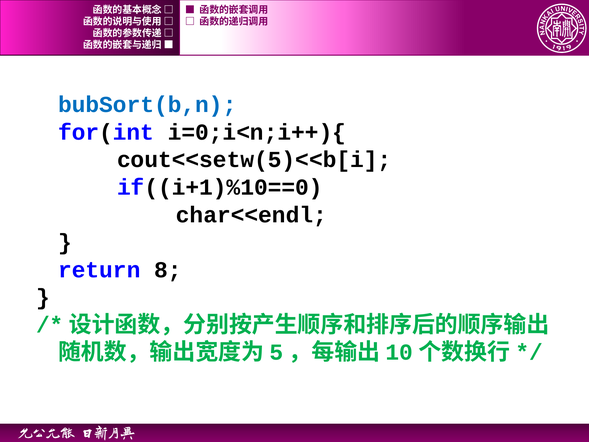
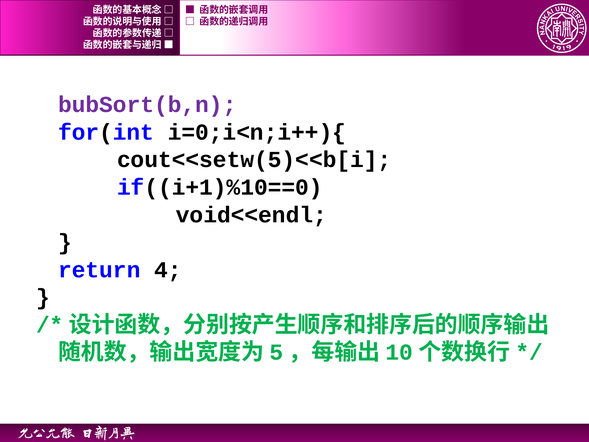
bubSort(b,n colour: blue -> purple
char<<endl: char<<endl -> void<<endl
8: 8 -> 4
